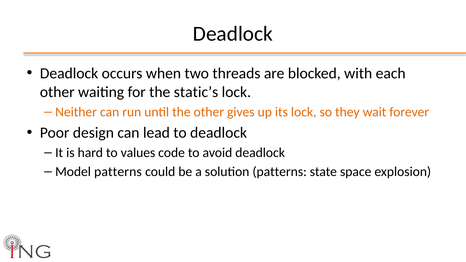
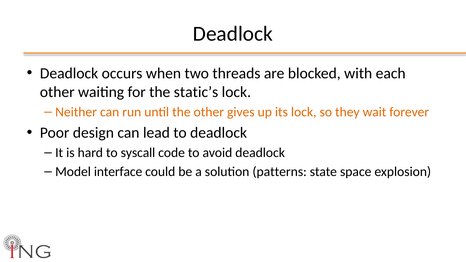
values: values -> syscall
Model patterns: patterns -> interface
